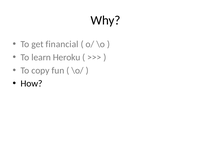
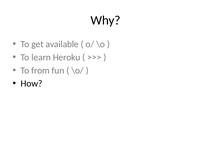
financial: financial -> available
copy: copy -> from
